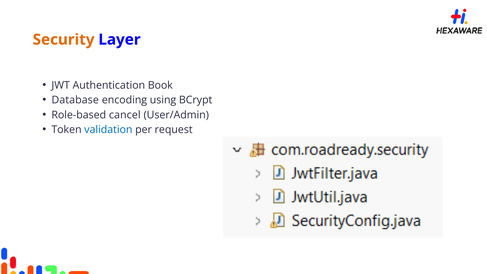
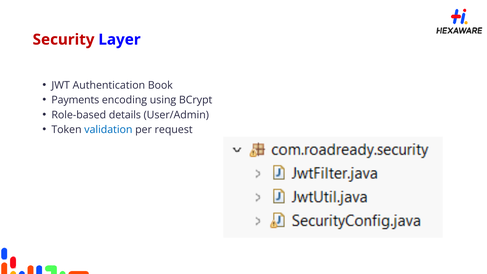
Security colour: orange -> red
Database: Database -> Payments
cancel: cancel -> details
